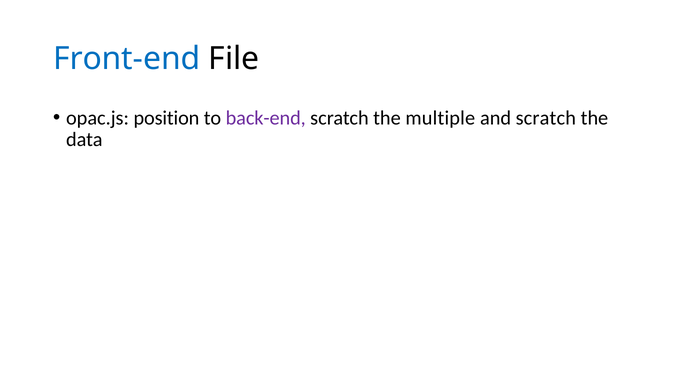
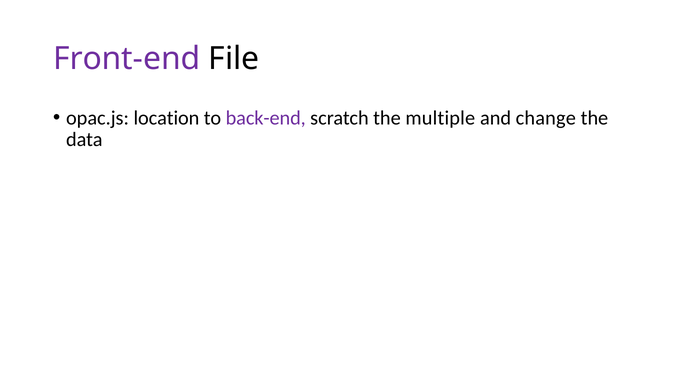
Front-end colour: blue -> purple
position: position -> location
and scratch: scratch -> change
